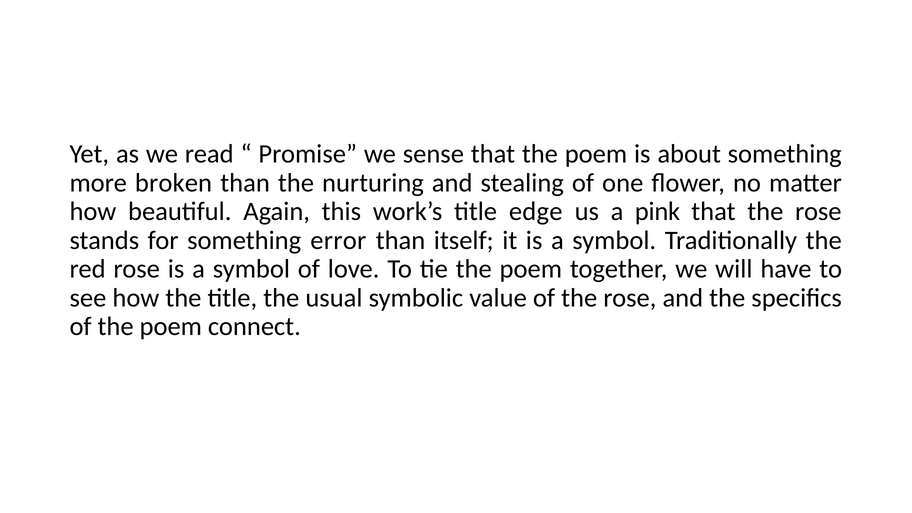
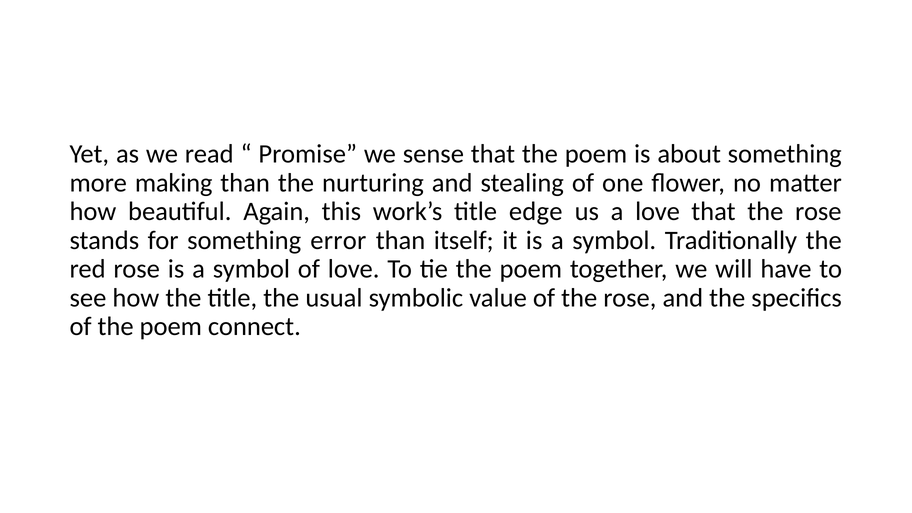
broken: broken -> making
a pink: pink -> love
